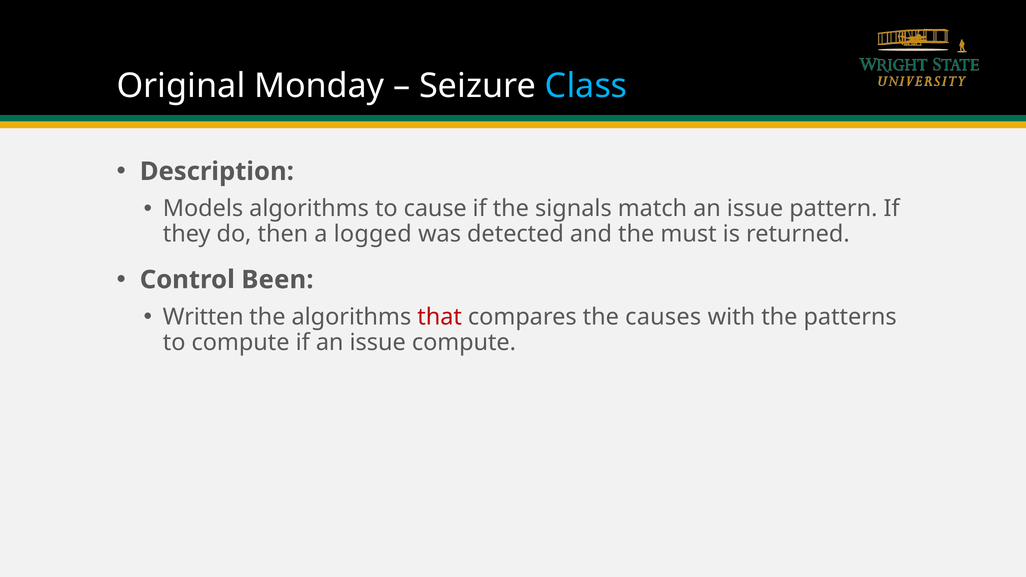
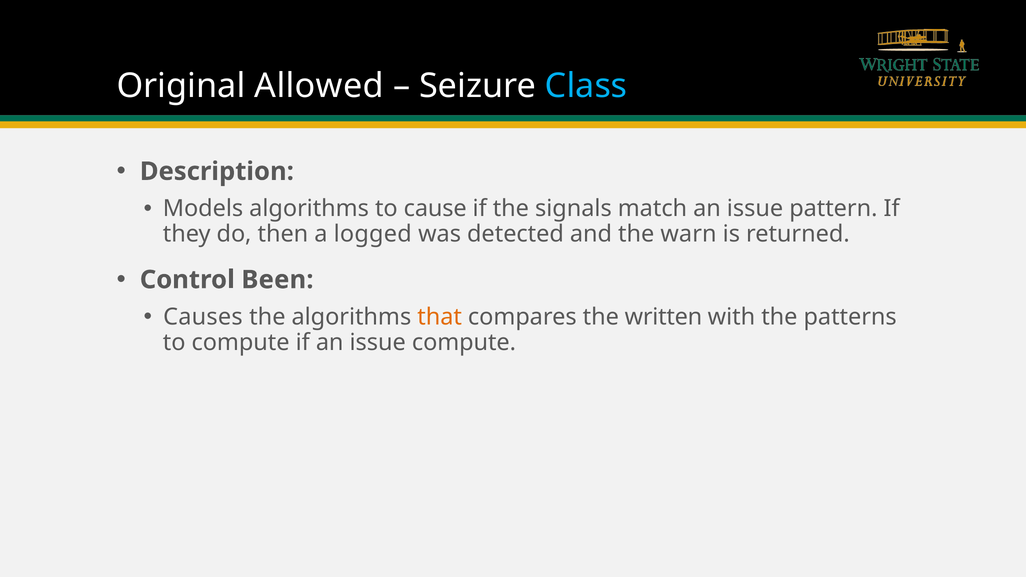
Monday: Monday -> Allowed
must: must -> warn
Written: Written -> Causes
that colour: red -> orange
causes: causes -> written
